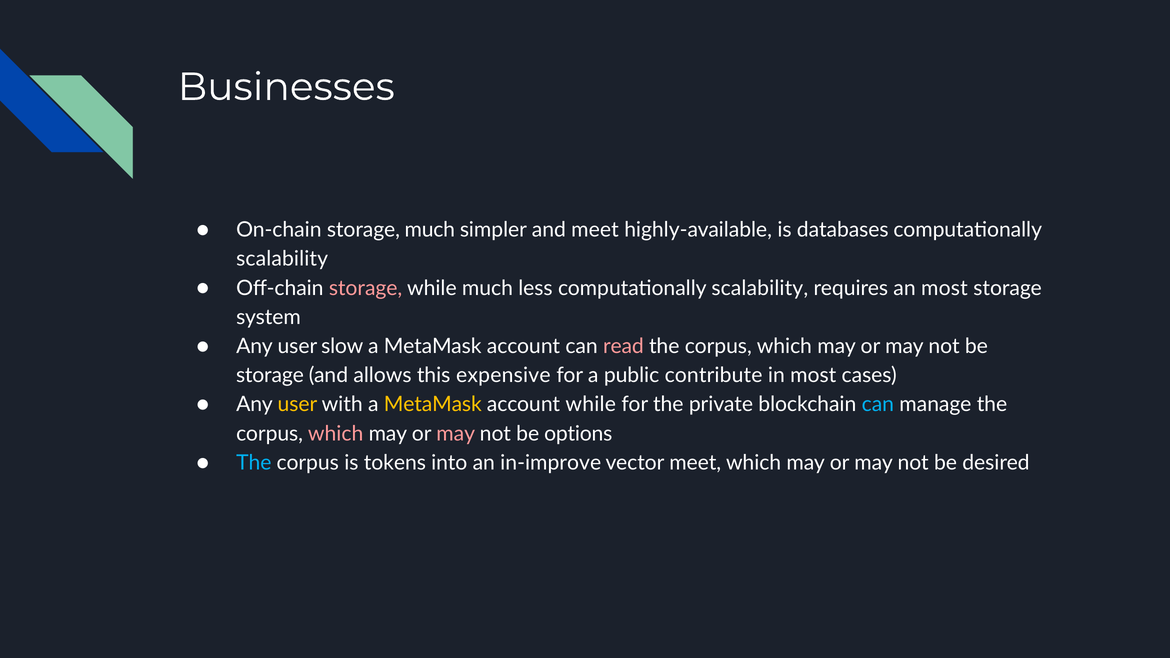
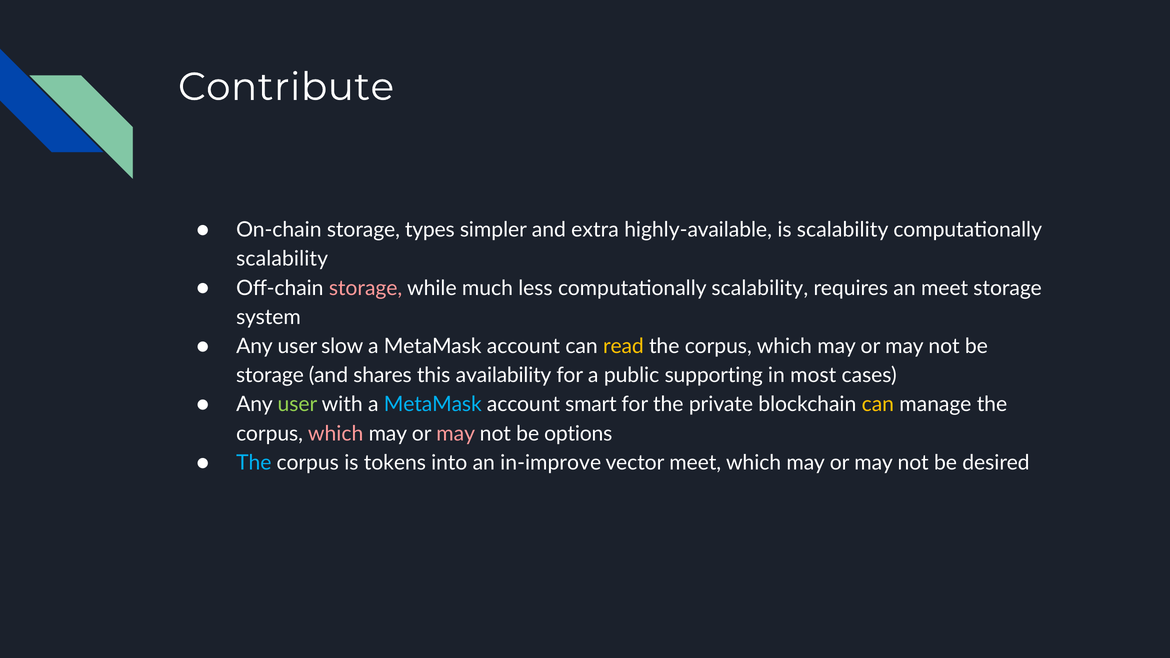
Businesses: Businesses -> Contribute
storage much: much -> types
and meet: meet -> extra
is databases: databases -> scalability
an most: most -> meet
read colour: pink -> yellow
allows: allows -> shares
expensive: expensive -> availability
contribute: contribute -> supporting
user at (297, 405) colour: yellow -> light green
MetaMask at (433, 405) colour: yellow -> light blue
account while: while -> smart
can at (878, 405) colour: light blue -> yellow
